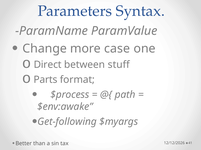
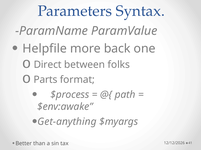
Change: Change -> Helpfile
case: case -> back
stuff: stuff -> folks
Get-following: Get-following -> Get-anything
